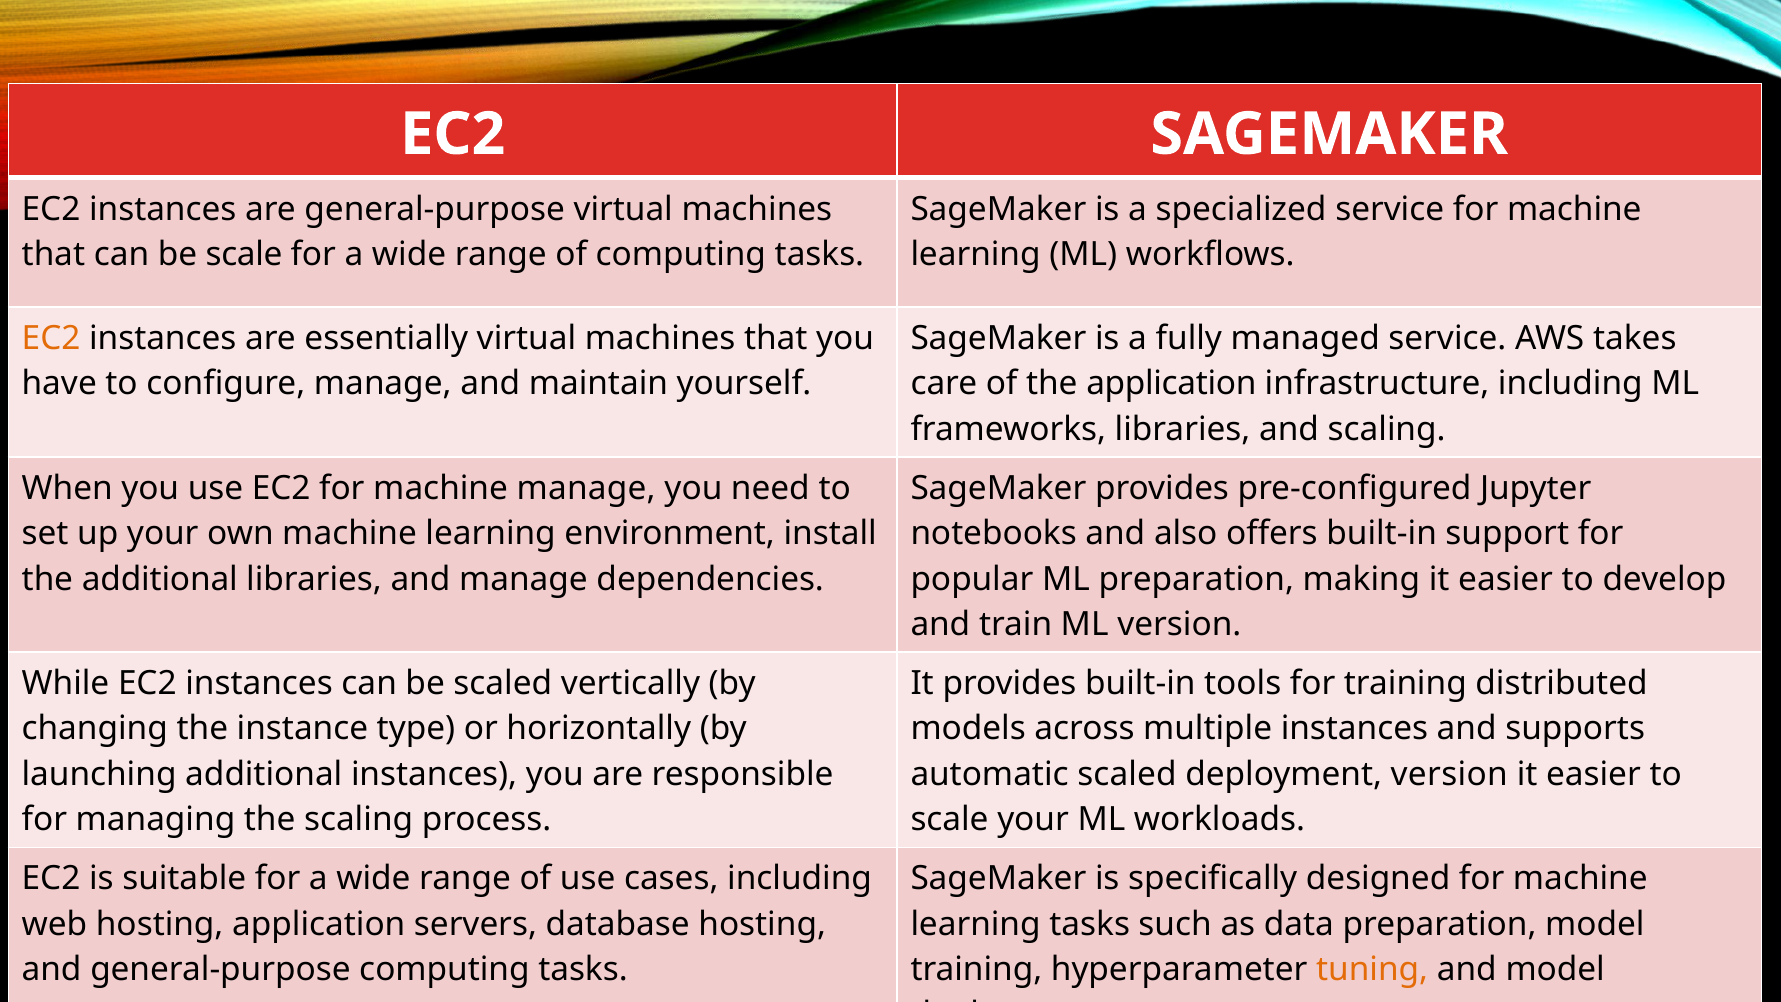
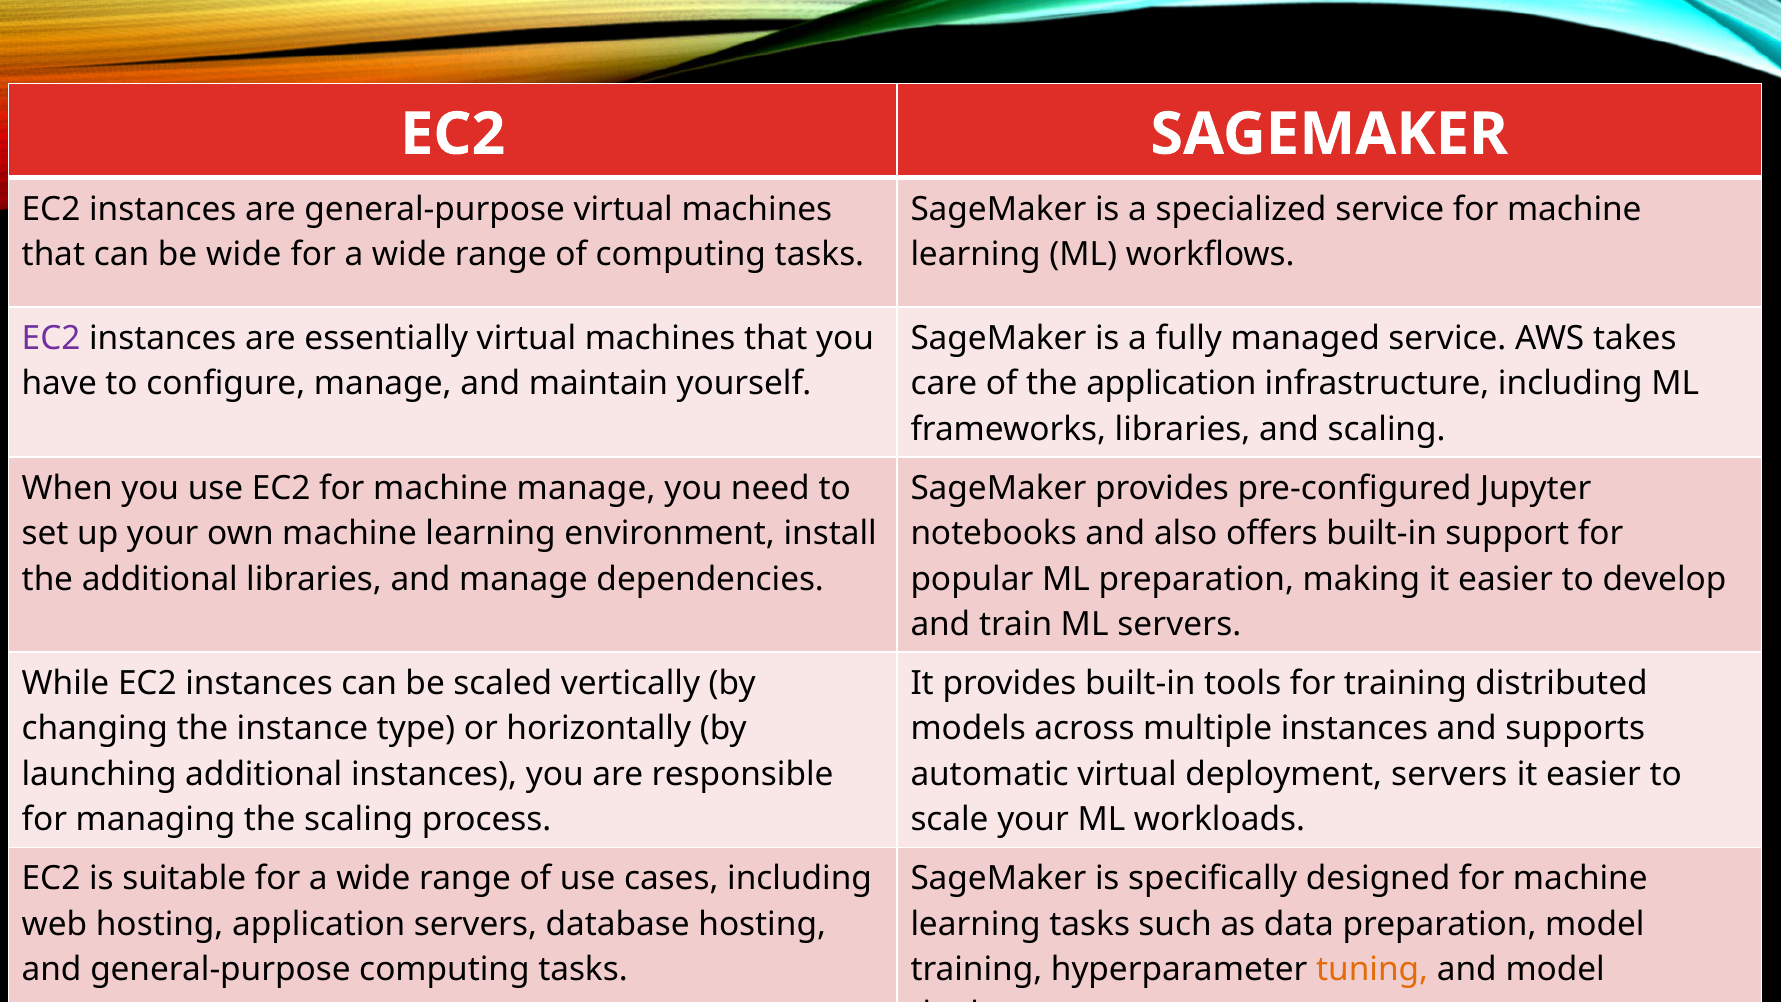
be scale: scale -> wide
EC2 at (51, 338) colour: orange -> purple
ML version: version -> servers
automatic scaled: scaled -> virtual
deployment version: version -> servers
